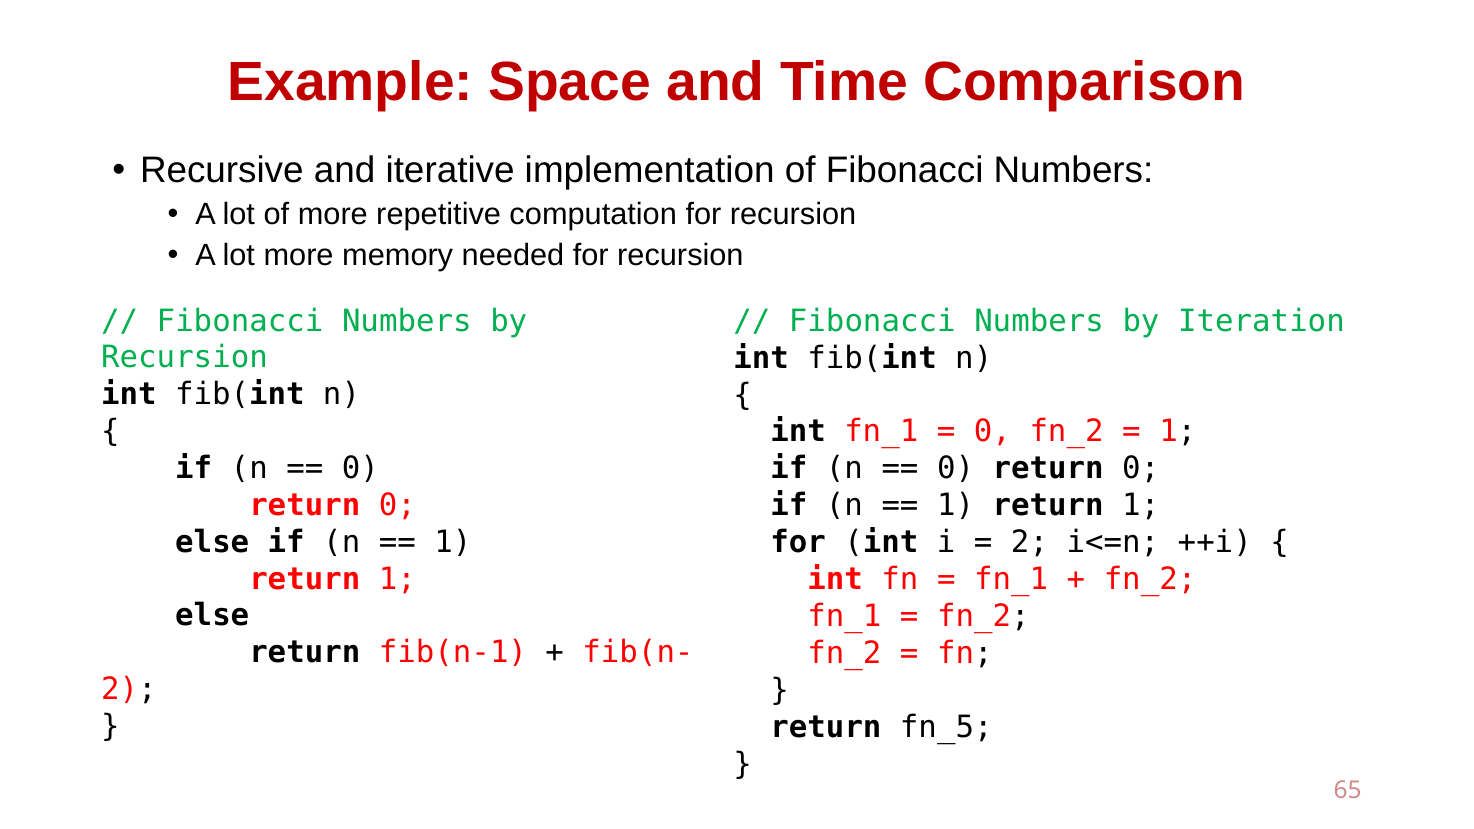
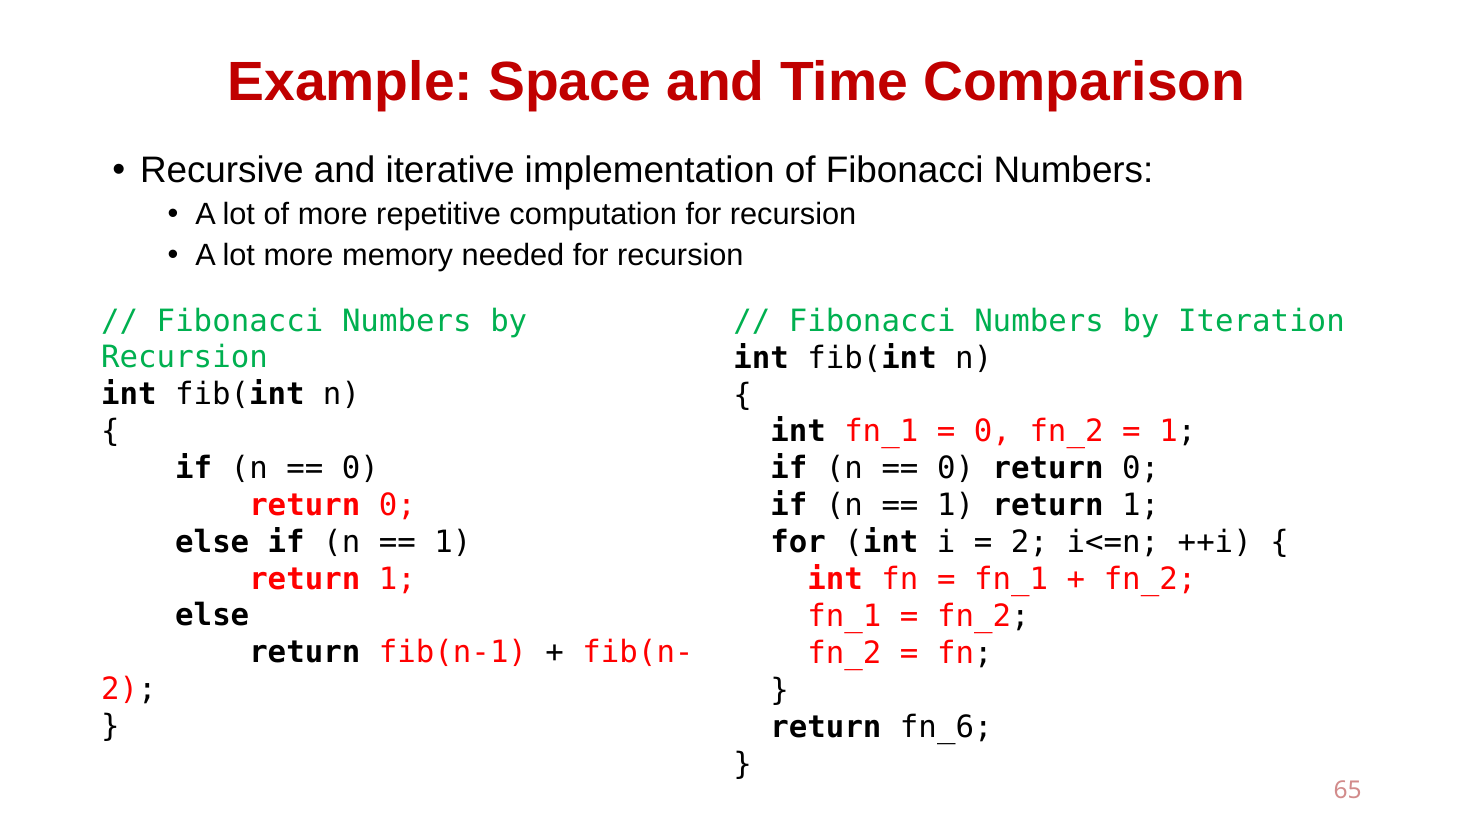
fn_5: fn_5 -> fn_6
